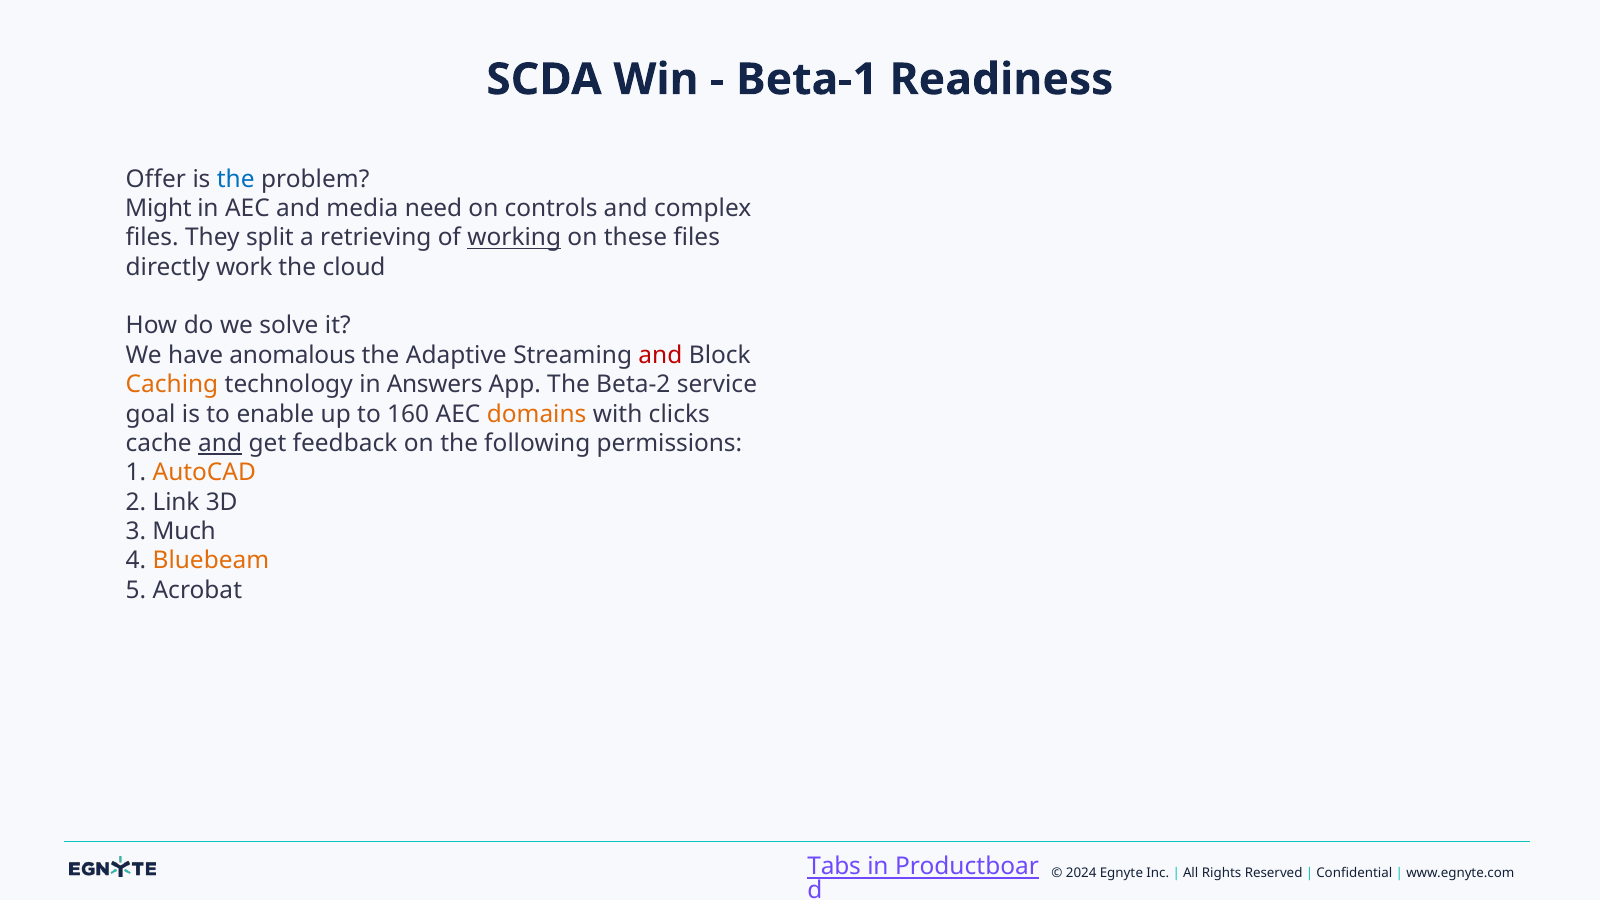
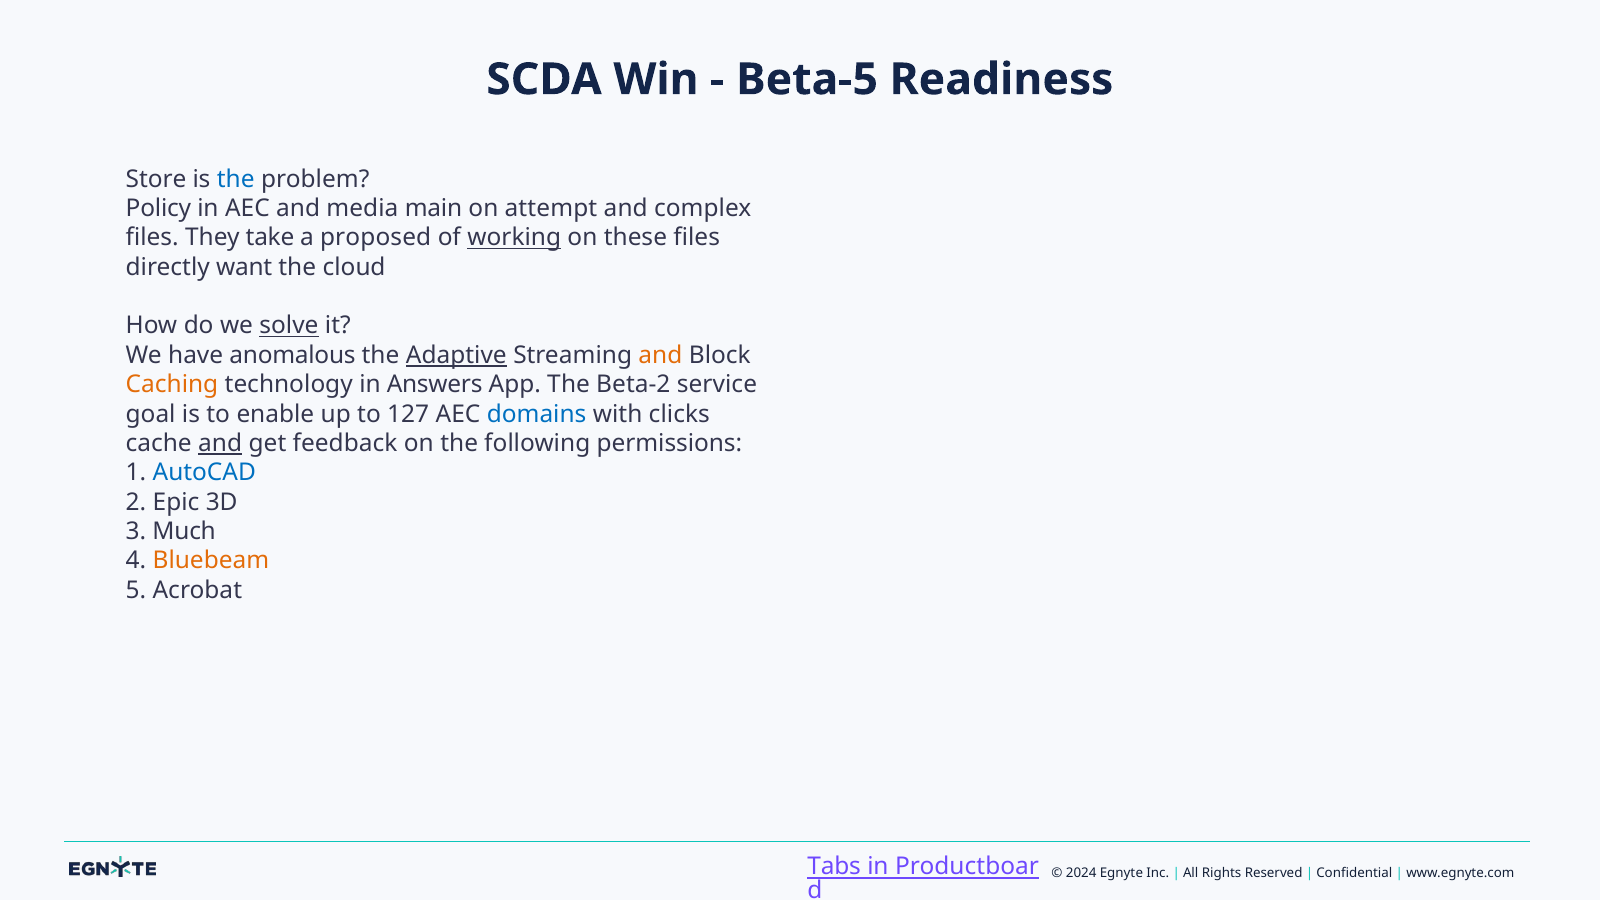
Beta-1: Beta-1 -> Beta-5
Offer: Offer -> Store
Might: Might -> Policy
need: need -> main
controls: controls -> attempt
split: split -> take
retrieving: retrieving -> proposed
work: work -> want
solve underline: none -> present
Adaptive underline: none -> present
and at (660, 355) colour: red -> orange
160: 160 -> 127
domains colour: orange -> blue
AutoCAD colour: orange -> blue
Link: Link -> Epic
